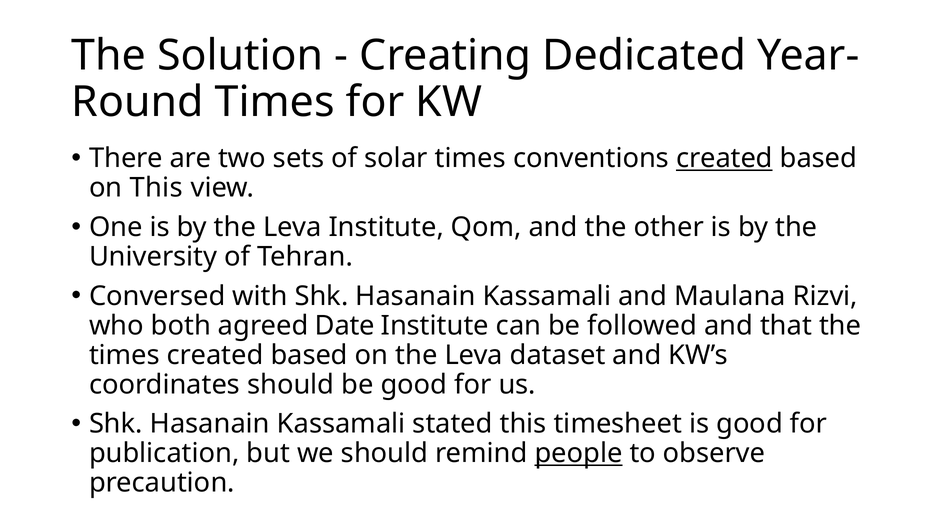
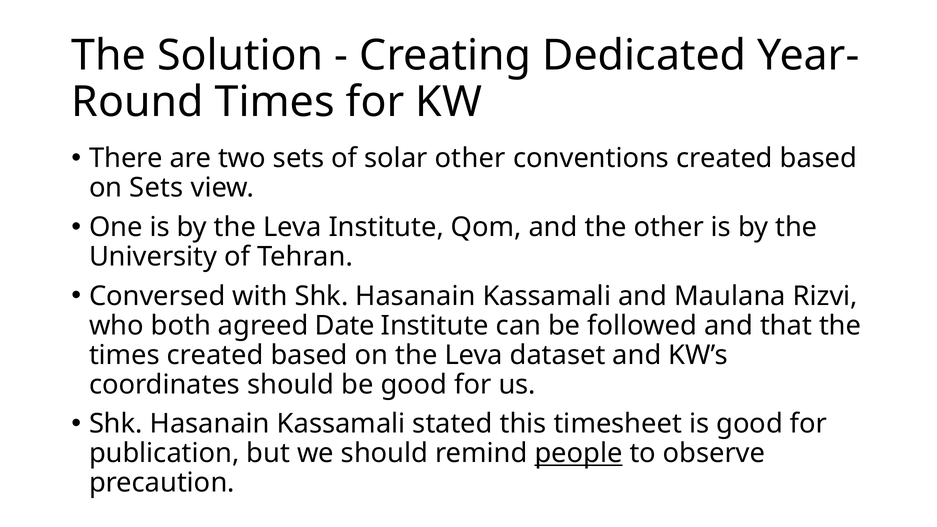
solar times: times -> other
created at (724, 158) underline: present -> none
on This: This -> Sets
